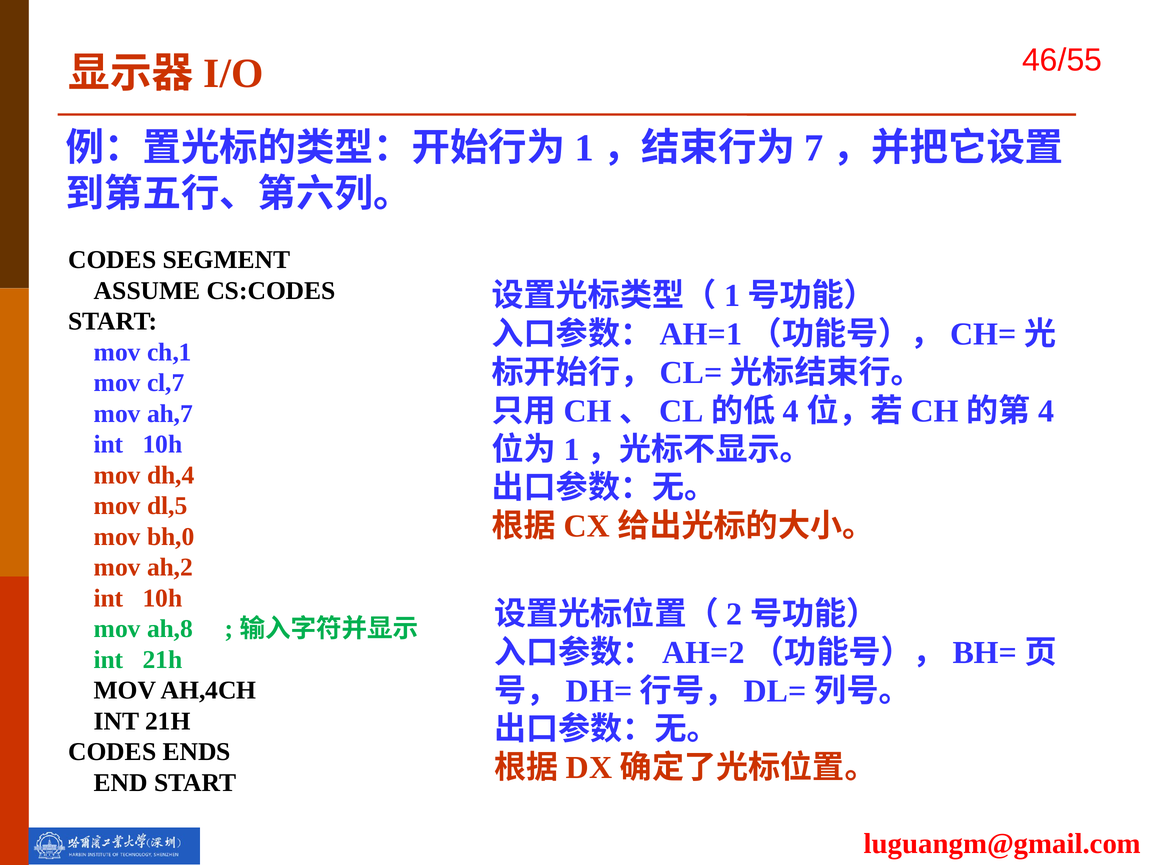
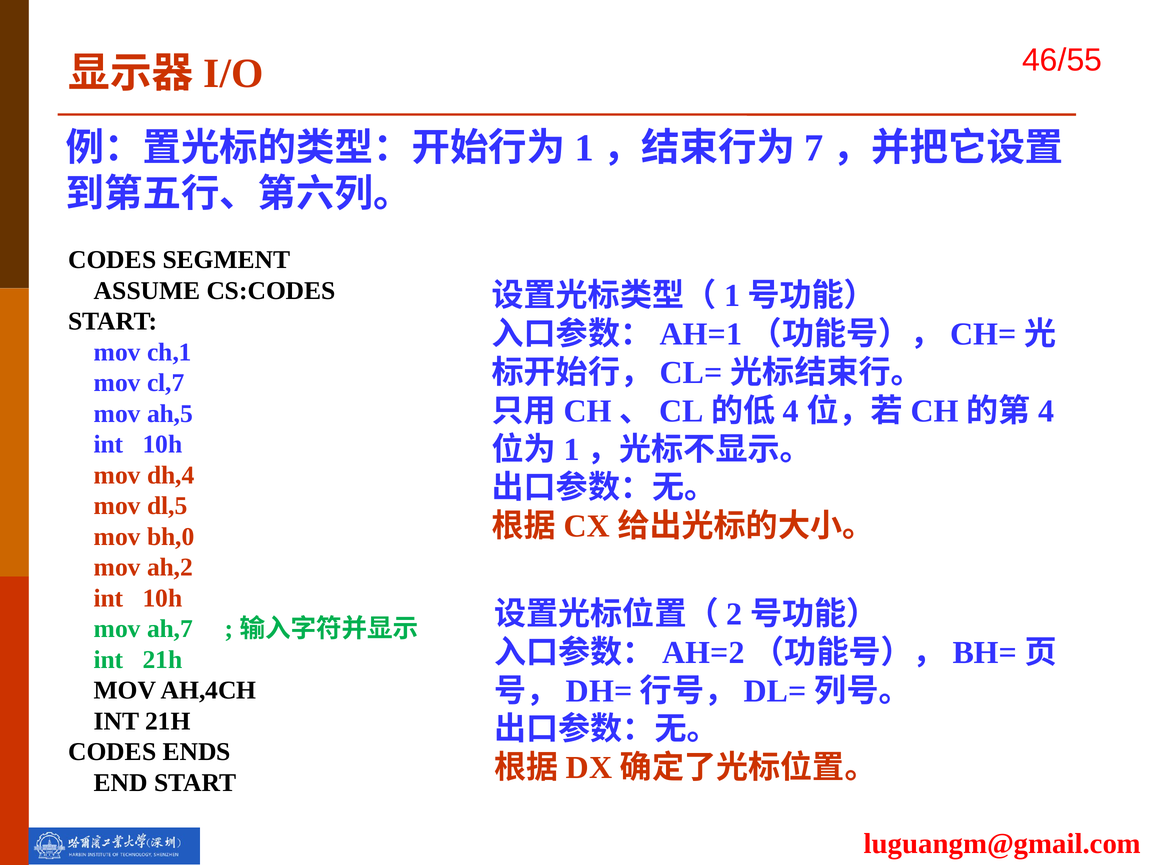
ah,7: ah,7 -> ah,5
ah,8: ah,8 -> ah,7
